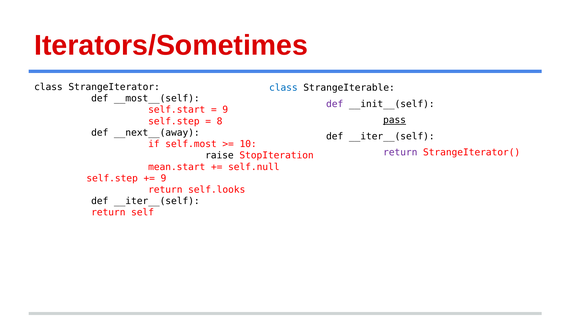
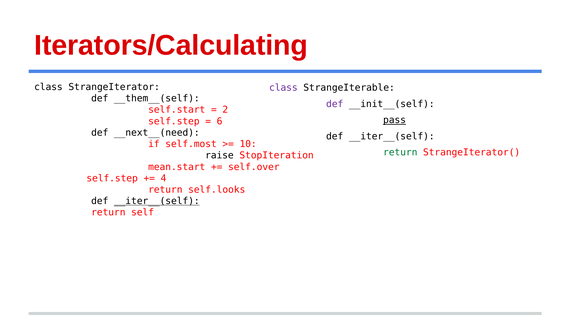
Iterators/Sometimes: Iterators/Sometimes -> Iterators/Calculating
class at (283, 88) colour: blue -> purple
__most__(self: __most__(self -> __them__(self
9 at (225, 110): 9 -> 2
8: 8 -> 6
__next__(away: __next__(away -> __next__(need
return at (400, 152) colour: purple -> green
self.null: self.null -> self.over
9 at (163, 178): 9 -> 4
__iter__(self at (157, 201) underline: none -> present
